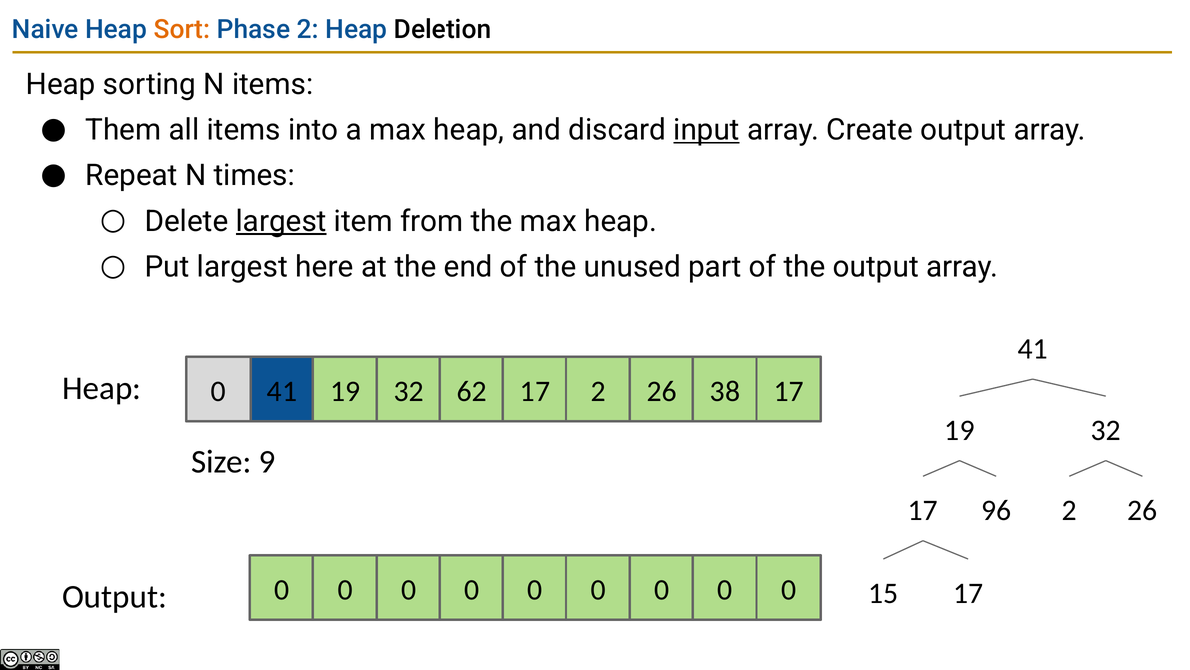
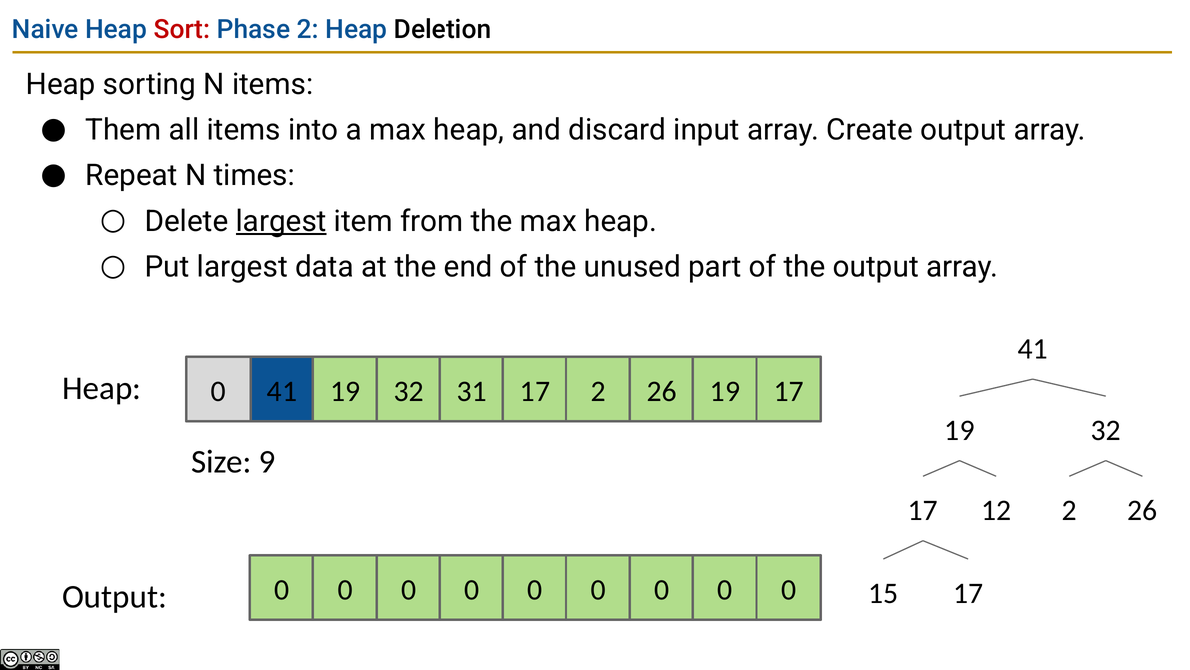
Sort colour: orange -> red
input underline: present -> none
here: here -> data
62: 62 -> 31
26 38: 38 -> 19
96: 96 -> 12
